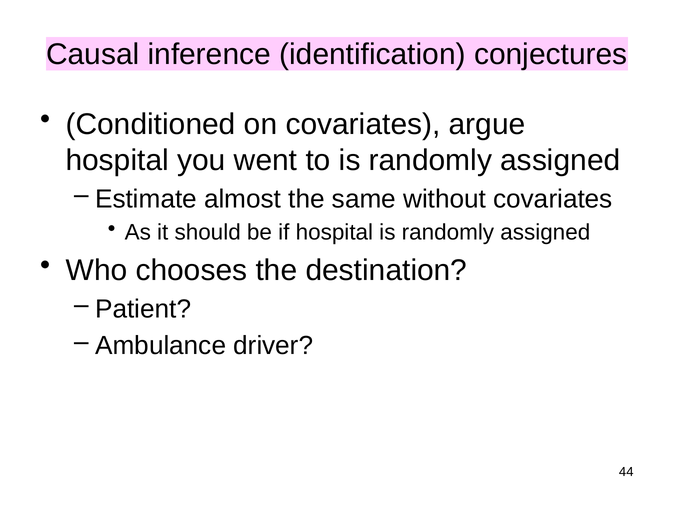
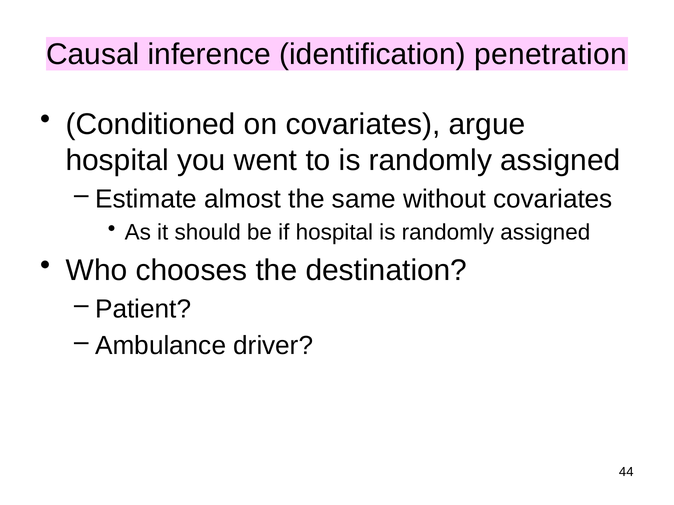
conjectures: conjectures -> penetration
